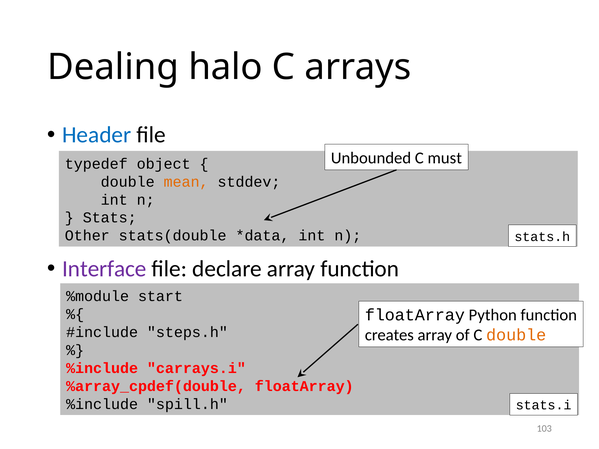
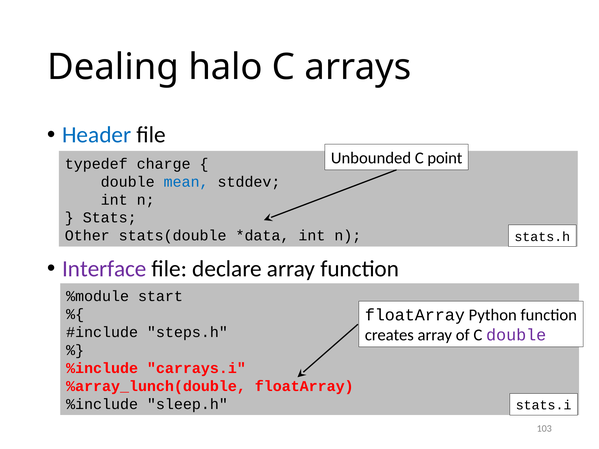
must: must -> point
object: object -> charge
mean colour: orange -> blue
double at (516, 335) colour: orange -> purple
%array_cpdef(double: %array_cpdef(double -> %array_lunch(double
spill.h: spill.h -> sleep.h
